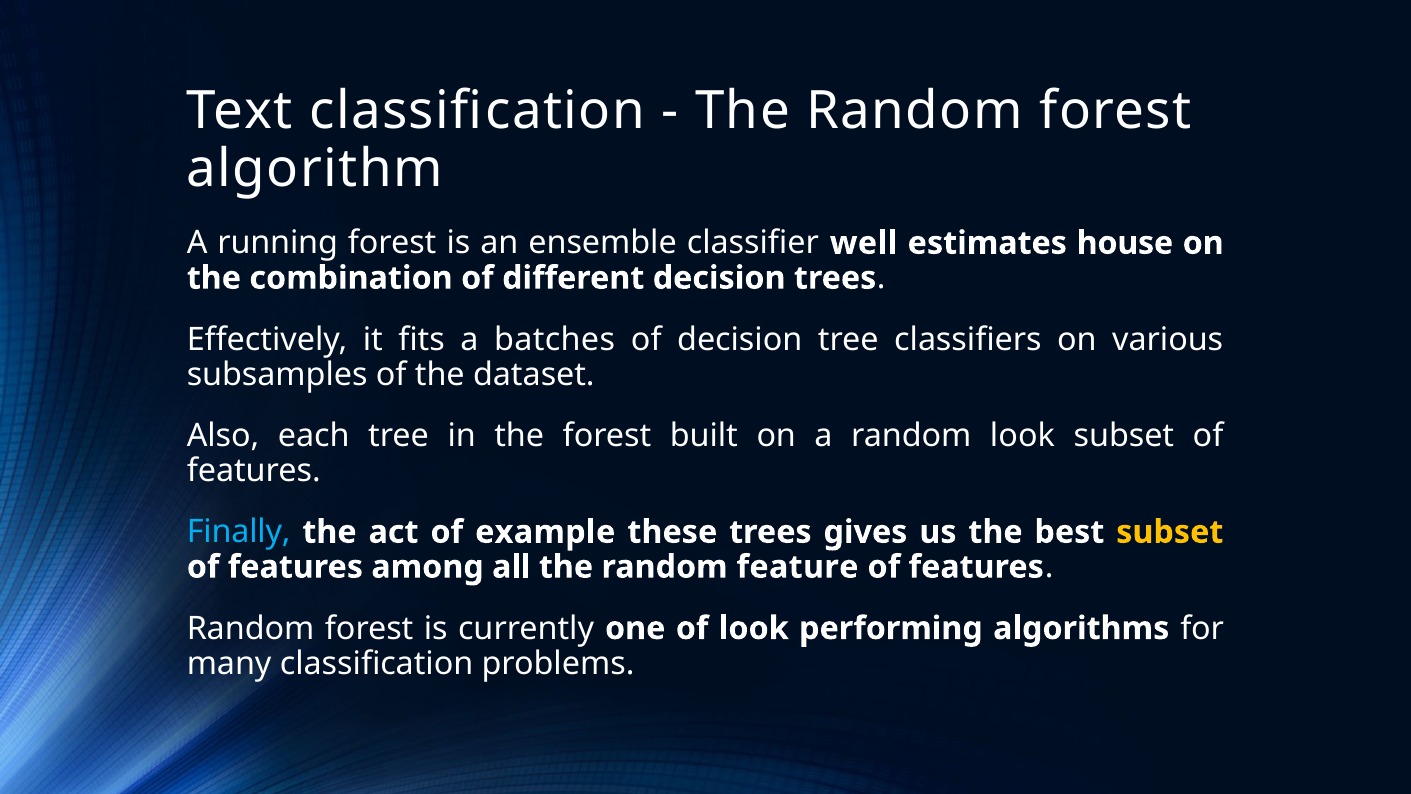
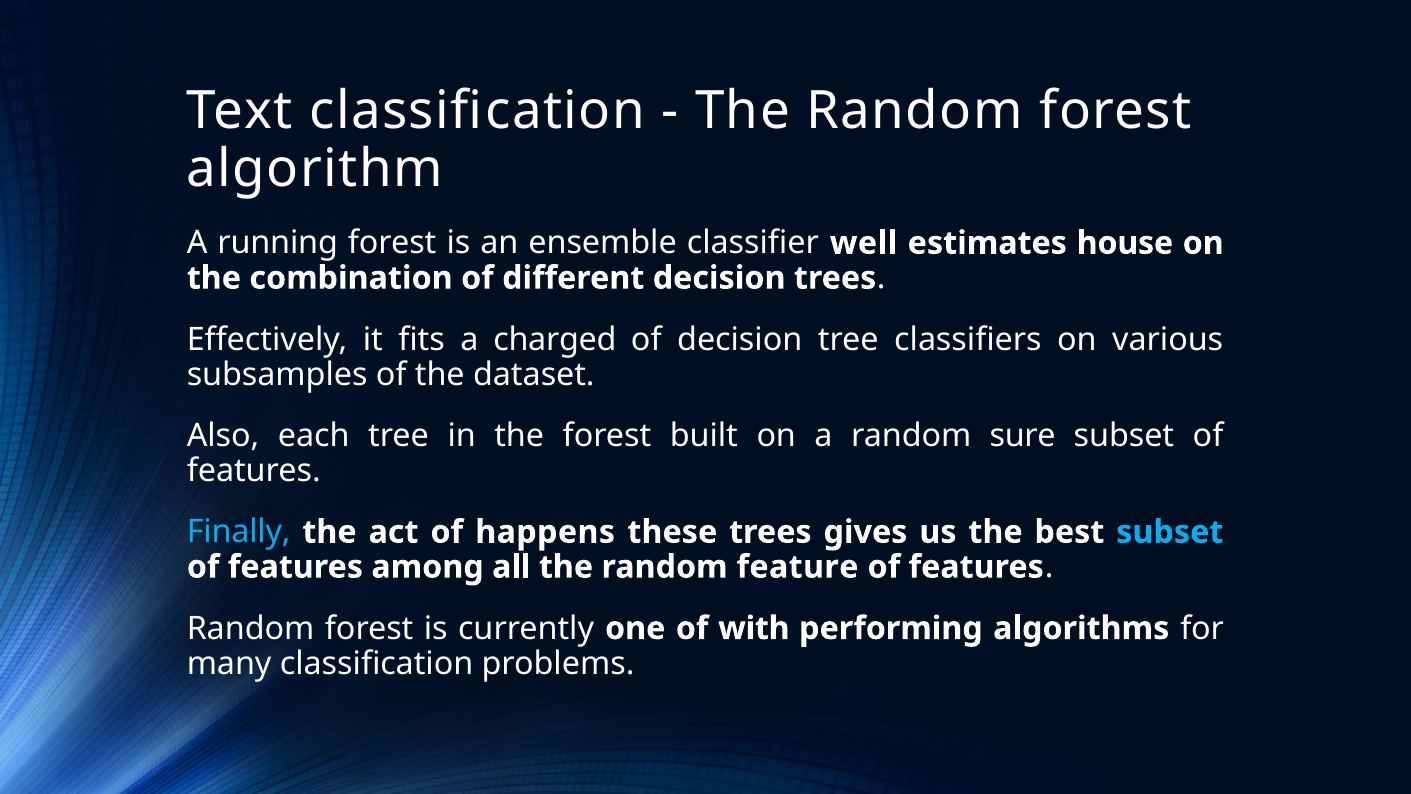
batches: batches -> charged
random look: look -> sure
example: example -> happens
subset at (1170, 532) colour: yellow -> light blue
of look: look -> with
